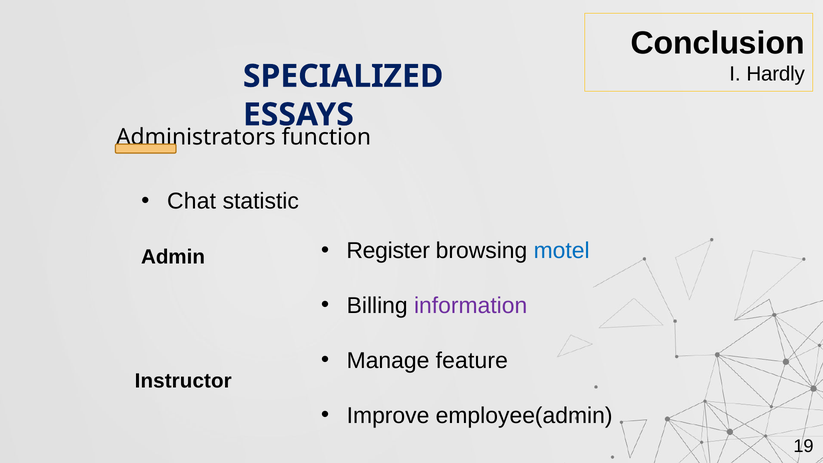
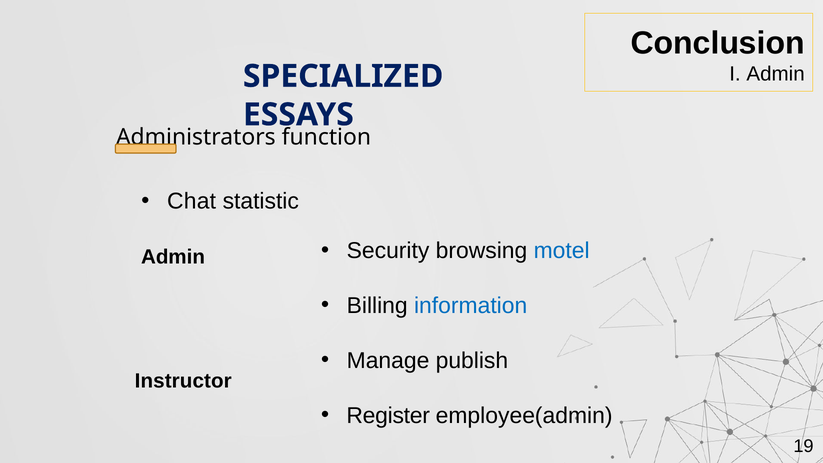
I Hardly: Hardly -> Admin
Register: Register -> Security
information colour: purple -> blue
feature: feature -> publish
Improve: Improve -> Register
